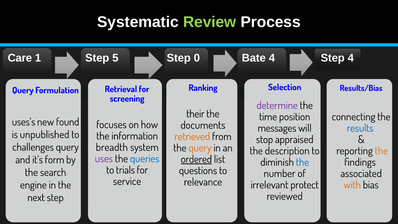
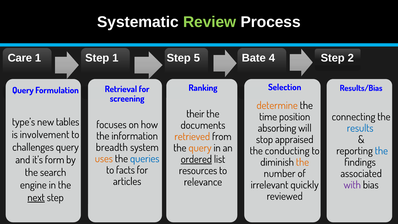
Step 5: 5 -> 1
0: 0 -> 5
Step 4: 4 -> 2
determine colour: purple -> orange
uses’s: uses’s -> type’s
found: found -> tables
messages: messages -> absorbing
unpublished: unpublished -> involvement
description: description -> conducting
the at (381, 151) colour: orange -> blue
uses colour: purple -> orange
the at (302, 162) colour: blue -> orange
trials: trials -> facts
questions: questions -> resources
service: service -> articles
protect: protect -> quickly
with colour: orange -> purple
next underline: none -> present
